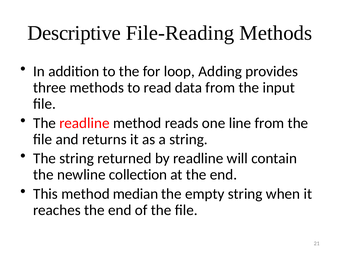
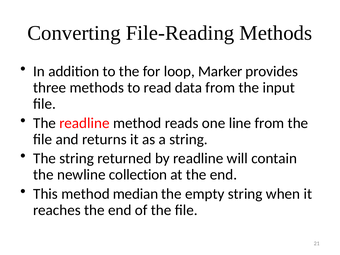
Descriptive: Descriptive -> Converting
Adding: Adding -> Marker
